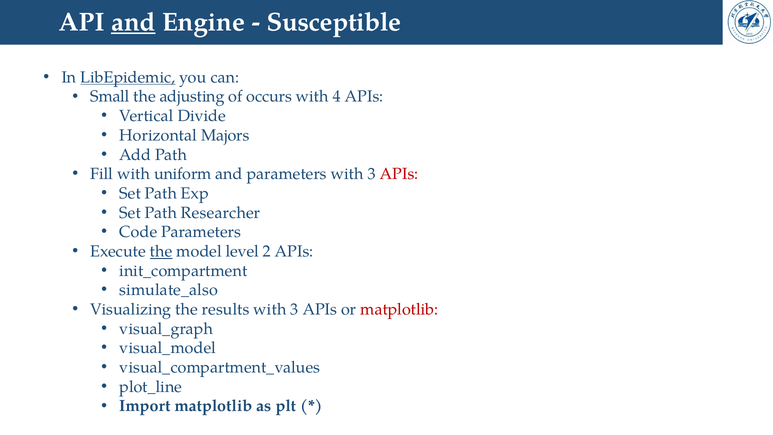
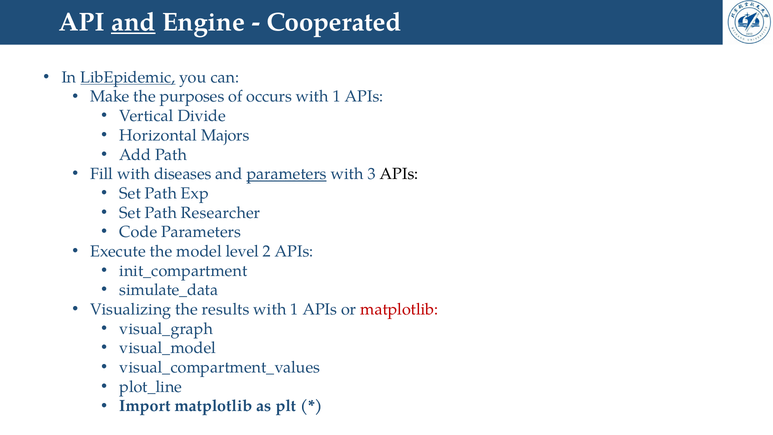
Susceptible: Susceptible -> Cooperated
Small: Small -> Make
adjusting: adjusting -> purposes
4 at (337, 97): 4 -> 1
uniform: uniform -> diseases
parameters at (287, 174) underline: none -> present
APIs at (399, 174) colour: red -> black
the at (161, 251) underline: present -> none
simulate_also: simulate_also -> simulate_data
results with 3: 3 -> 1
